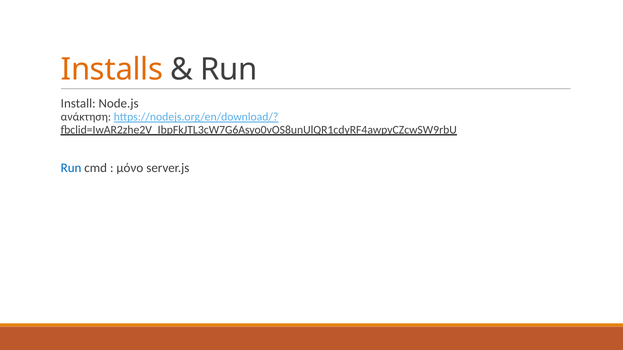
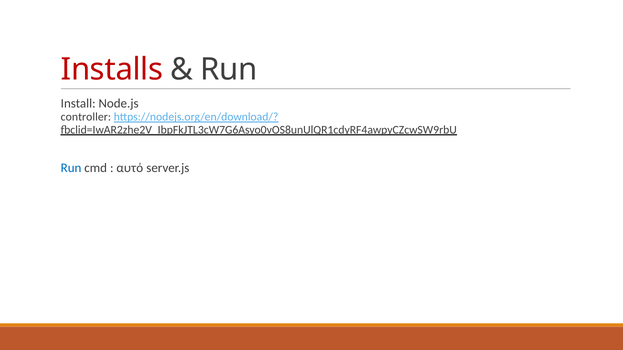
Installs colour: orange -> red
ανάκτηση: ανάκτηση -> controller
μόνο: μόνο -> αυτό
